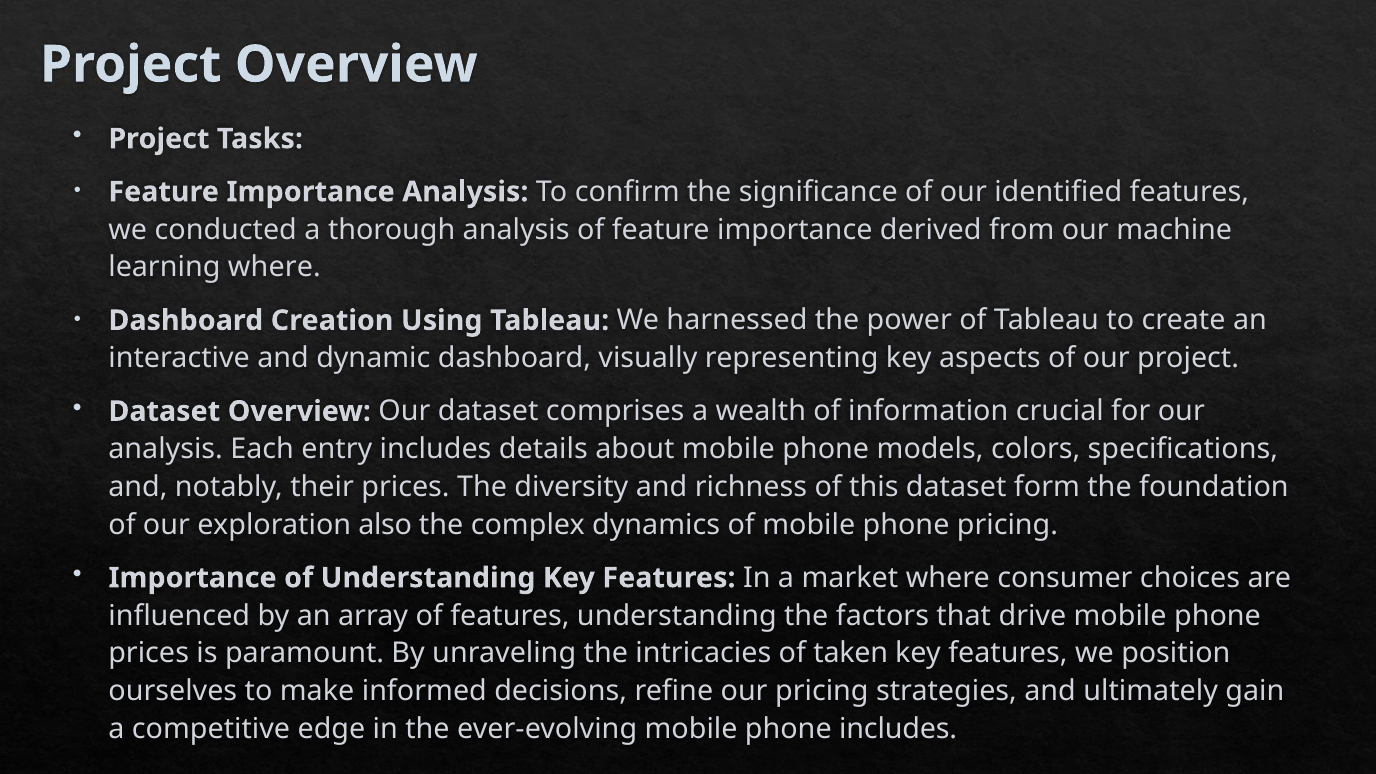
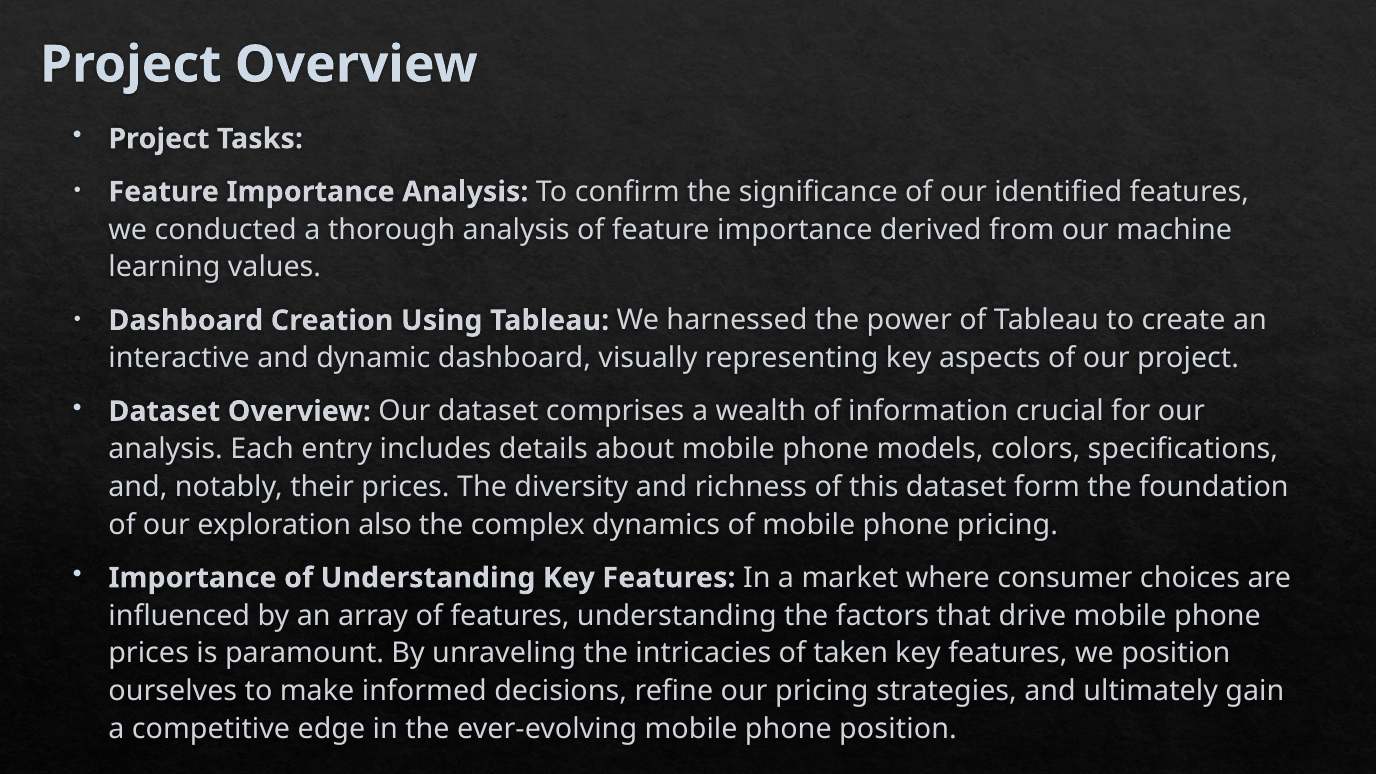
learning where: where -> values
phone includes: includes -> position
